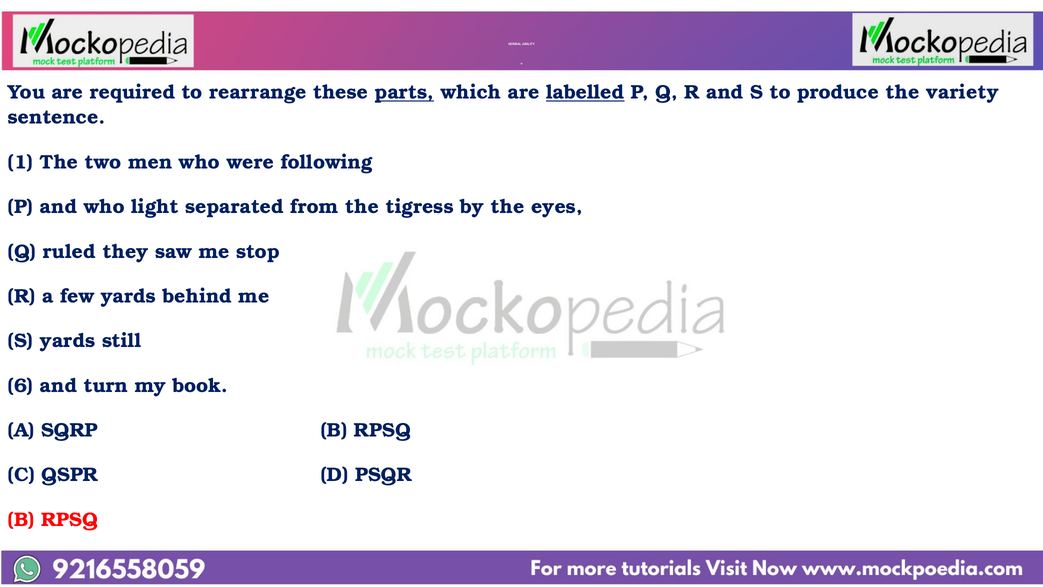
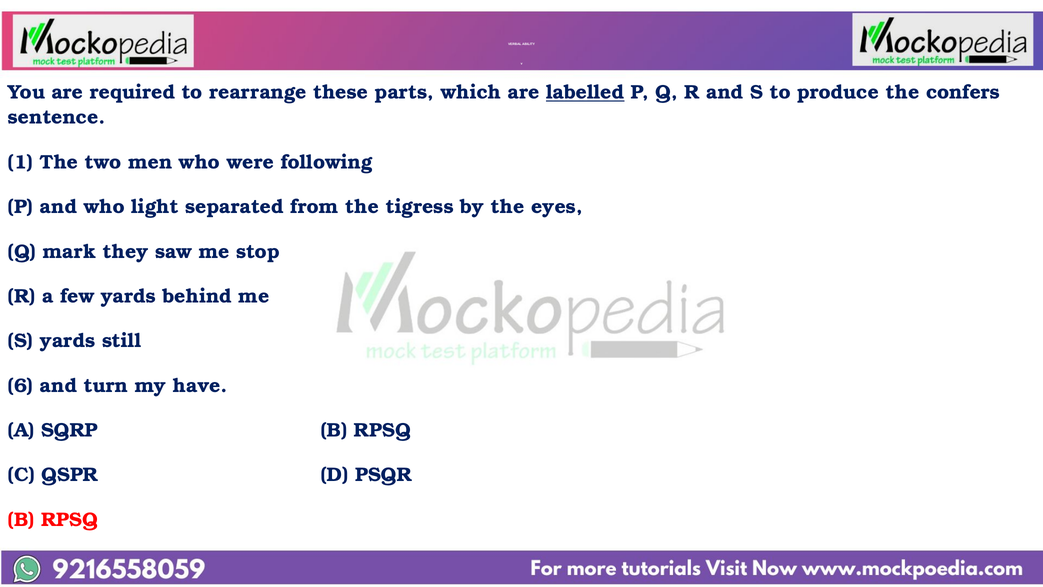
parts underline: present -> none
variety: variety -> confers
ruled: ruled -> mark
book: book -> have
